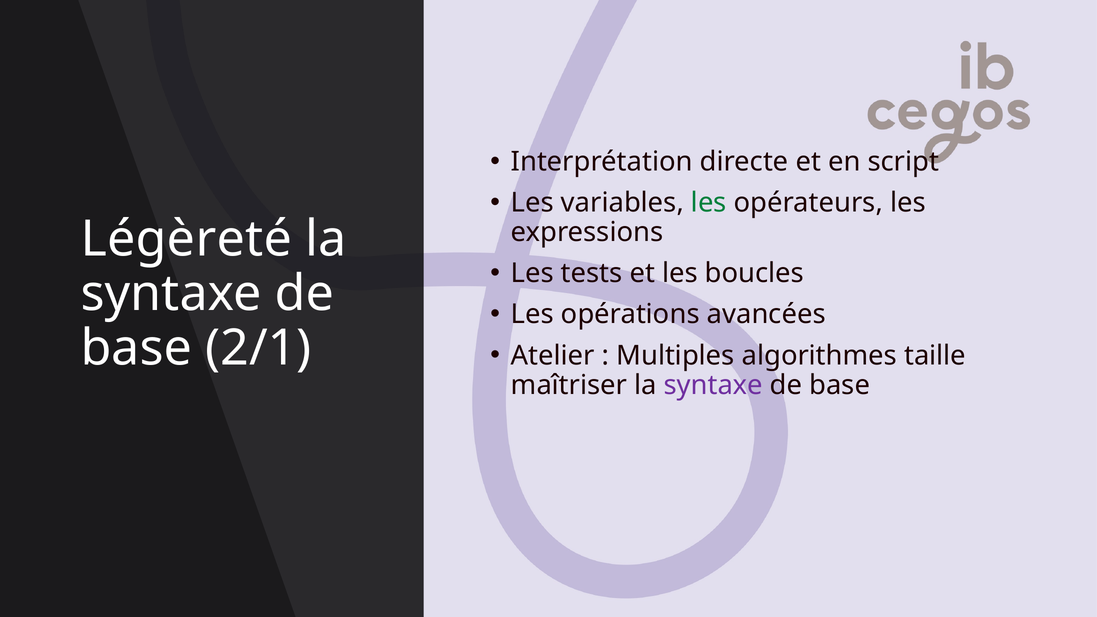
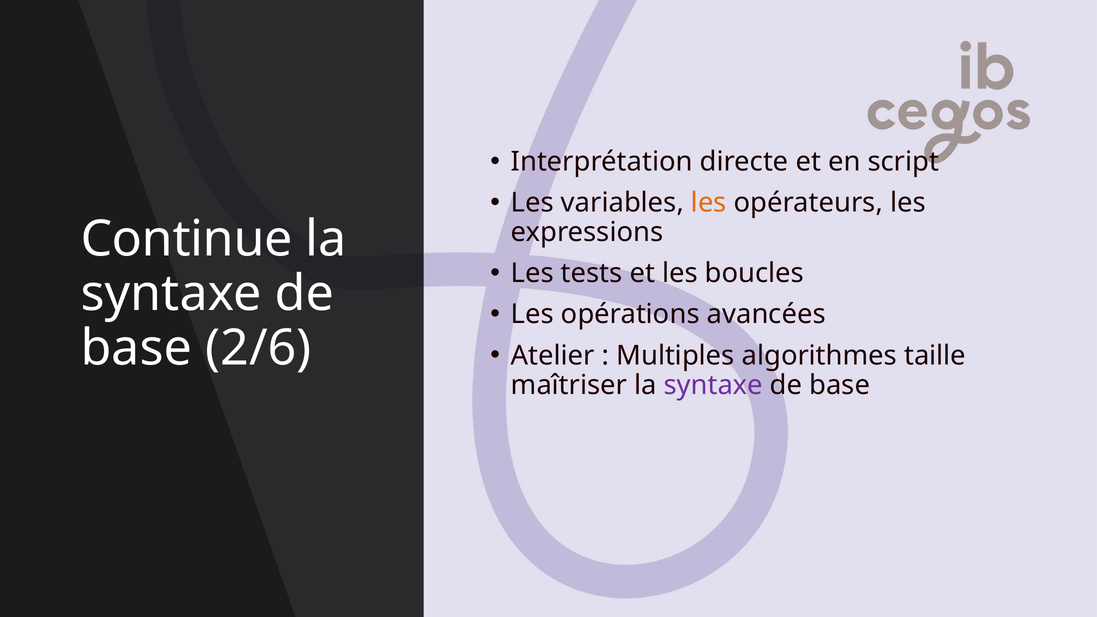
les at (709, 203) colour: green -> orange
Légèreté: Légèreté -> Continue
2/1: 2/1 -> 2/6
